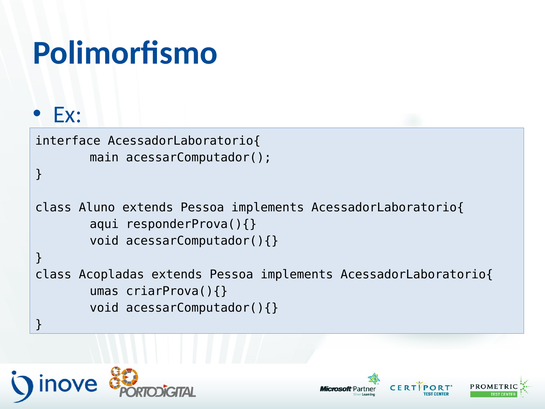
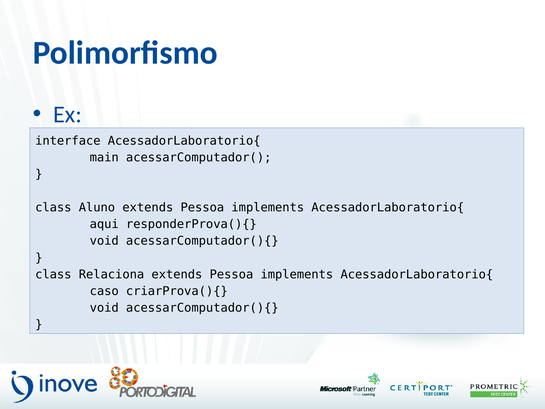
Acopladas: Acopladas -> Relaciona
umas: umas -> caso
